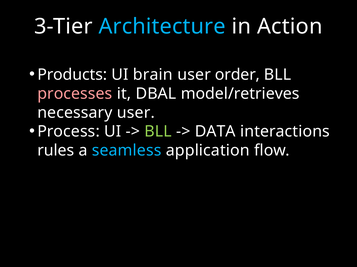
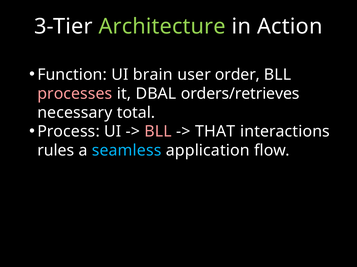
Architecture colour: light blue -> light green
Products: Products -> Function
model/retrieves: model/retrieves -> orders/retrieves
necessary user: user -> total
BLL at (158, 132) colour: light green -> pink
DATA: DATA -> THAT
